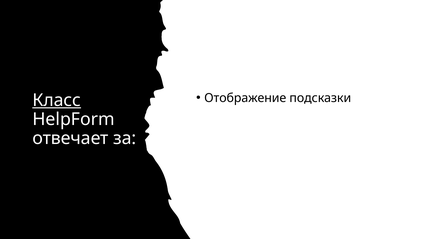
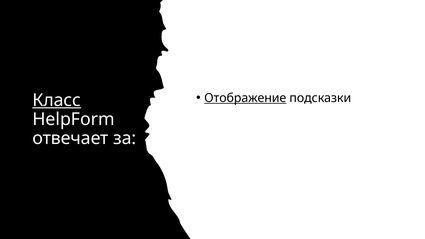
Отображение underline: none -> present
